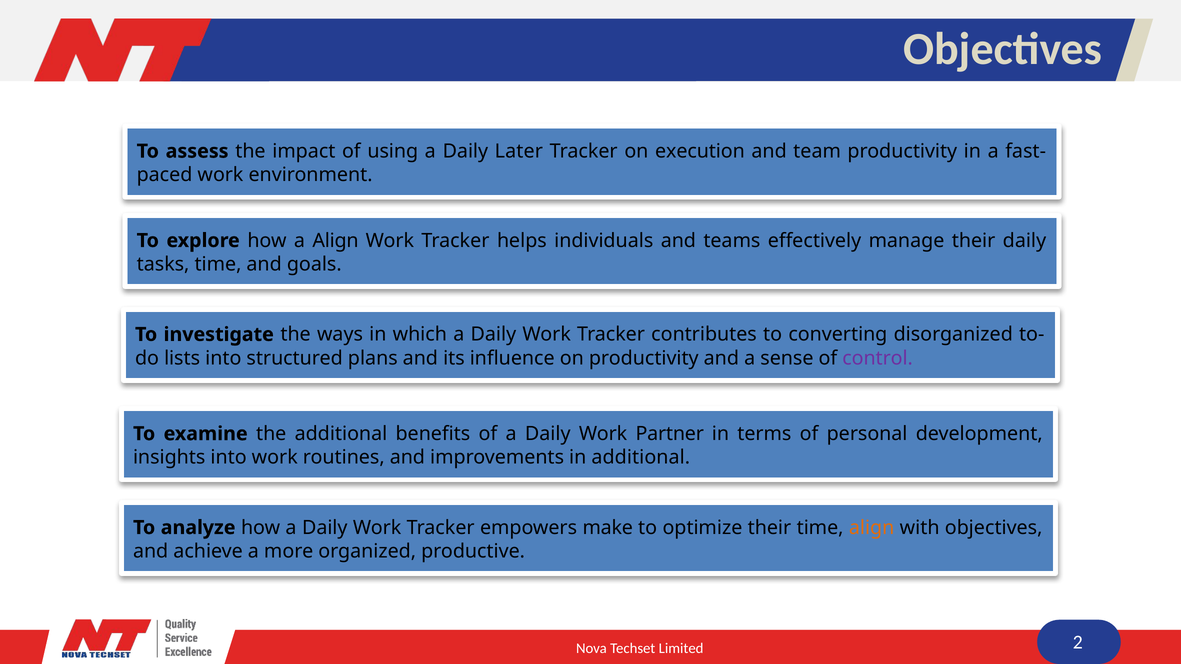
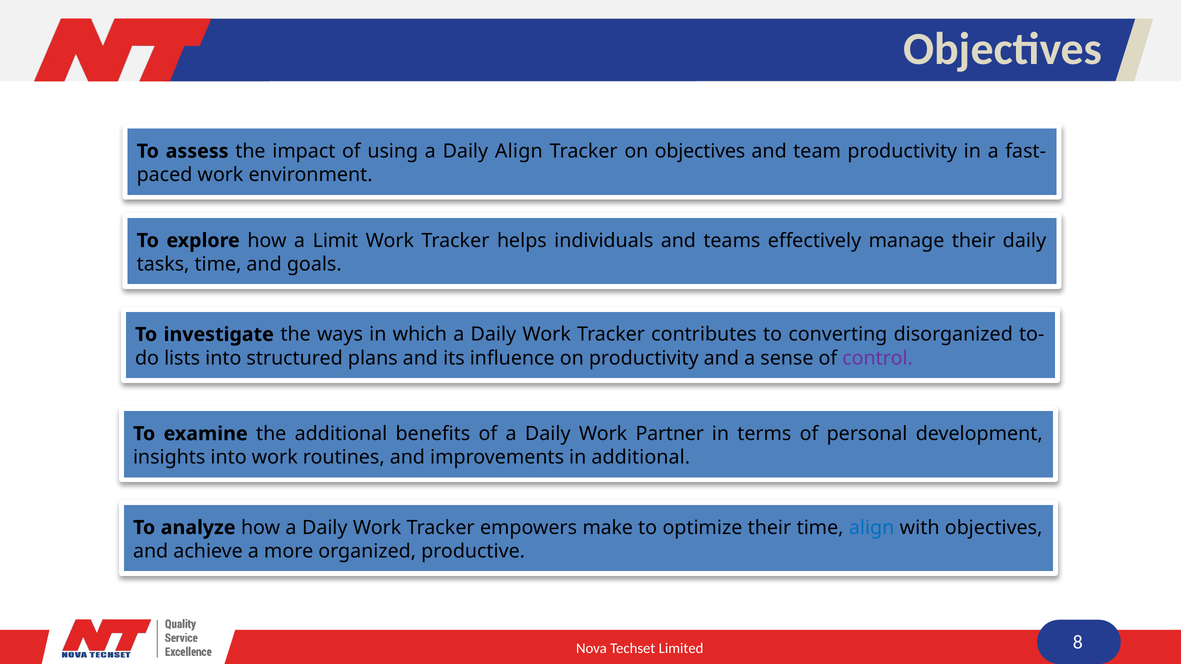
Daily Later: Later -> Align
on execution: execution -> objectives
a Align: Align -> Limit
align at (872, 528) colour: orange -> blue
2: 2 -> 8
